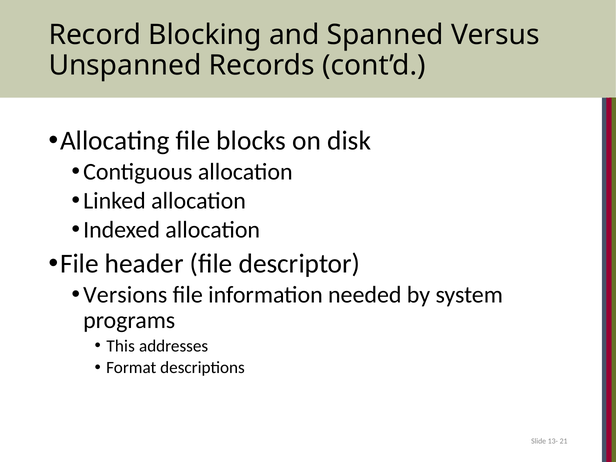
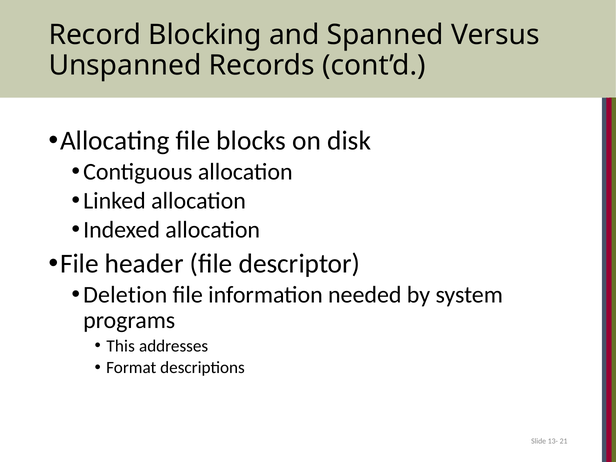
Versions: Versions -> Deletion
